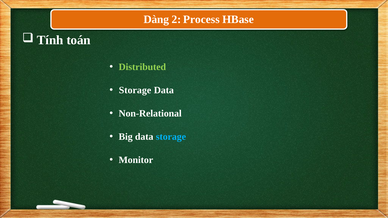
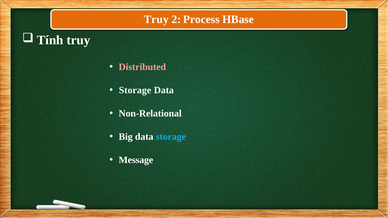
Dàng at (156, 19): Dàng -> Truy
Tính toán: toán -> truy
Distributed colour: light green -> pink
Monitor: Monitor -> Message
